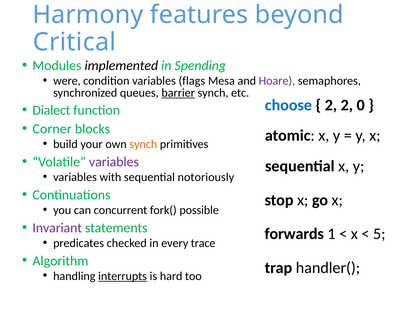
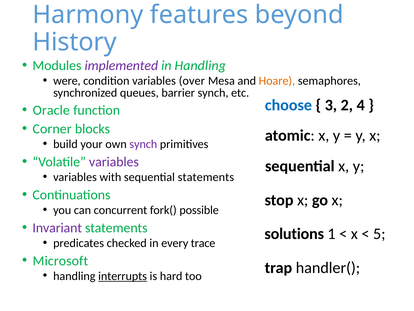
Critical: Critical -> History
implemented colour: black -> purple
in Spending: Spending -> Handling
flags: flags -> over
Hoare colour: purple -> orange
barrier underline: present -> none
2 at (331, 105): 2 -> 3
0: 0 -> 4
Dialect: Dialect -> Oracle
synch at (143, 144) colour: orange -> purple
sequential notoriously: notoriously -> statements
forwards: forwards -> solutions
Algorithm: Algorithm -> Microsoft
